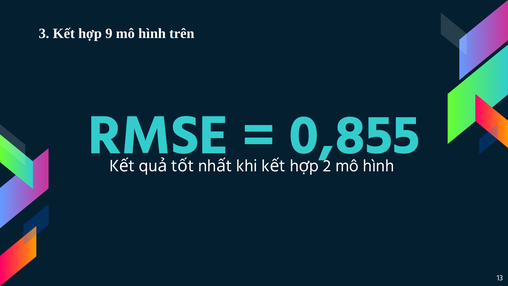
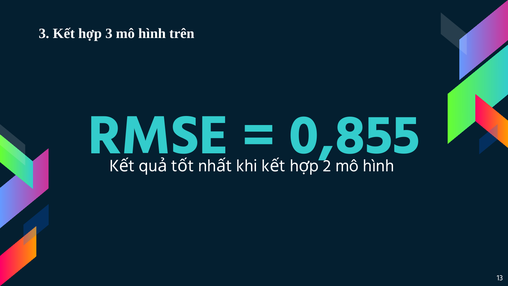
hợp 9: 9 -> 3
